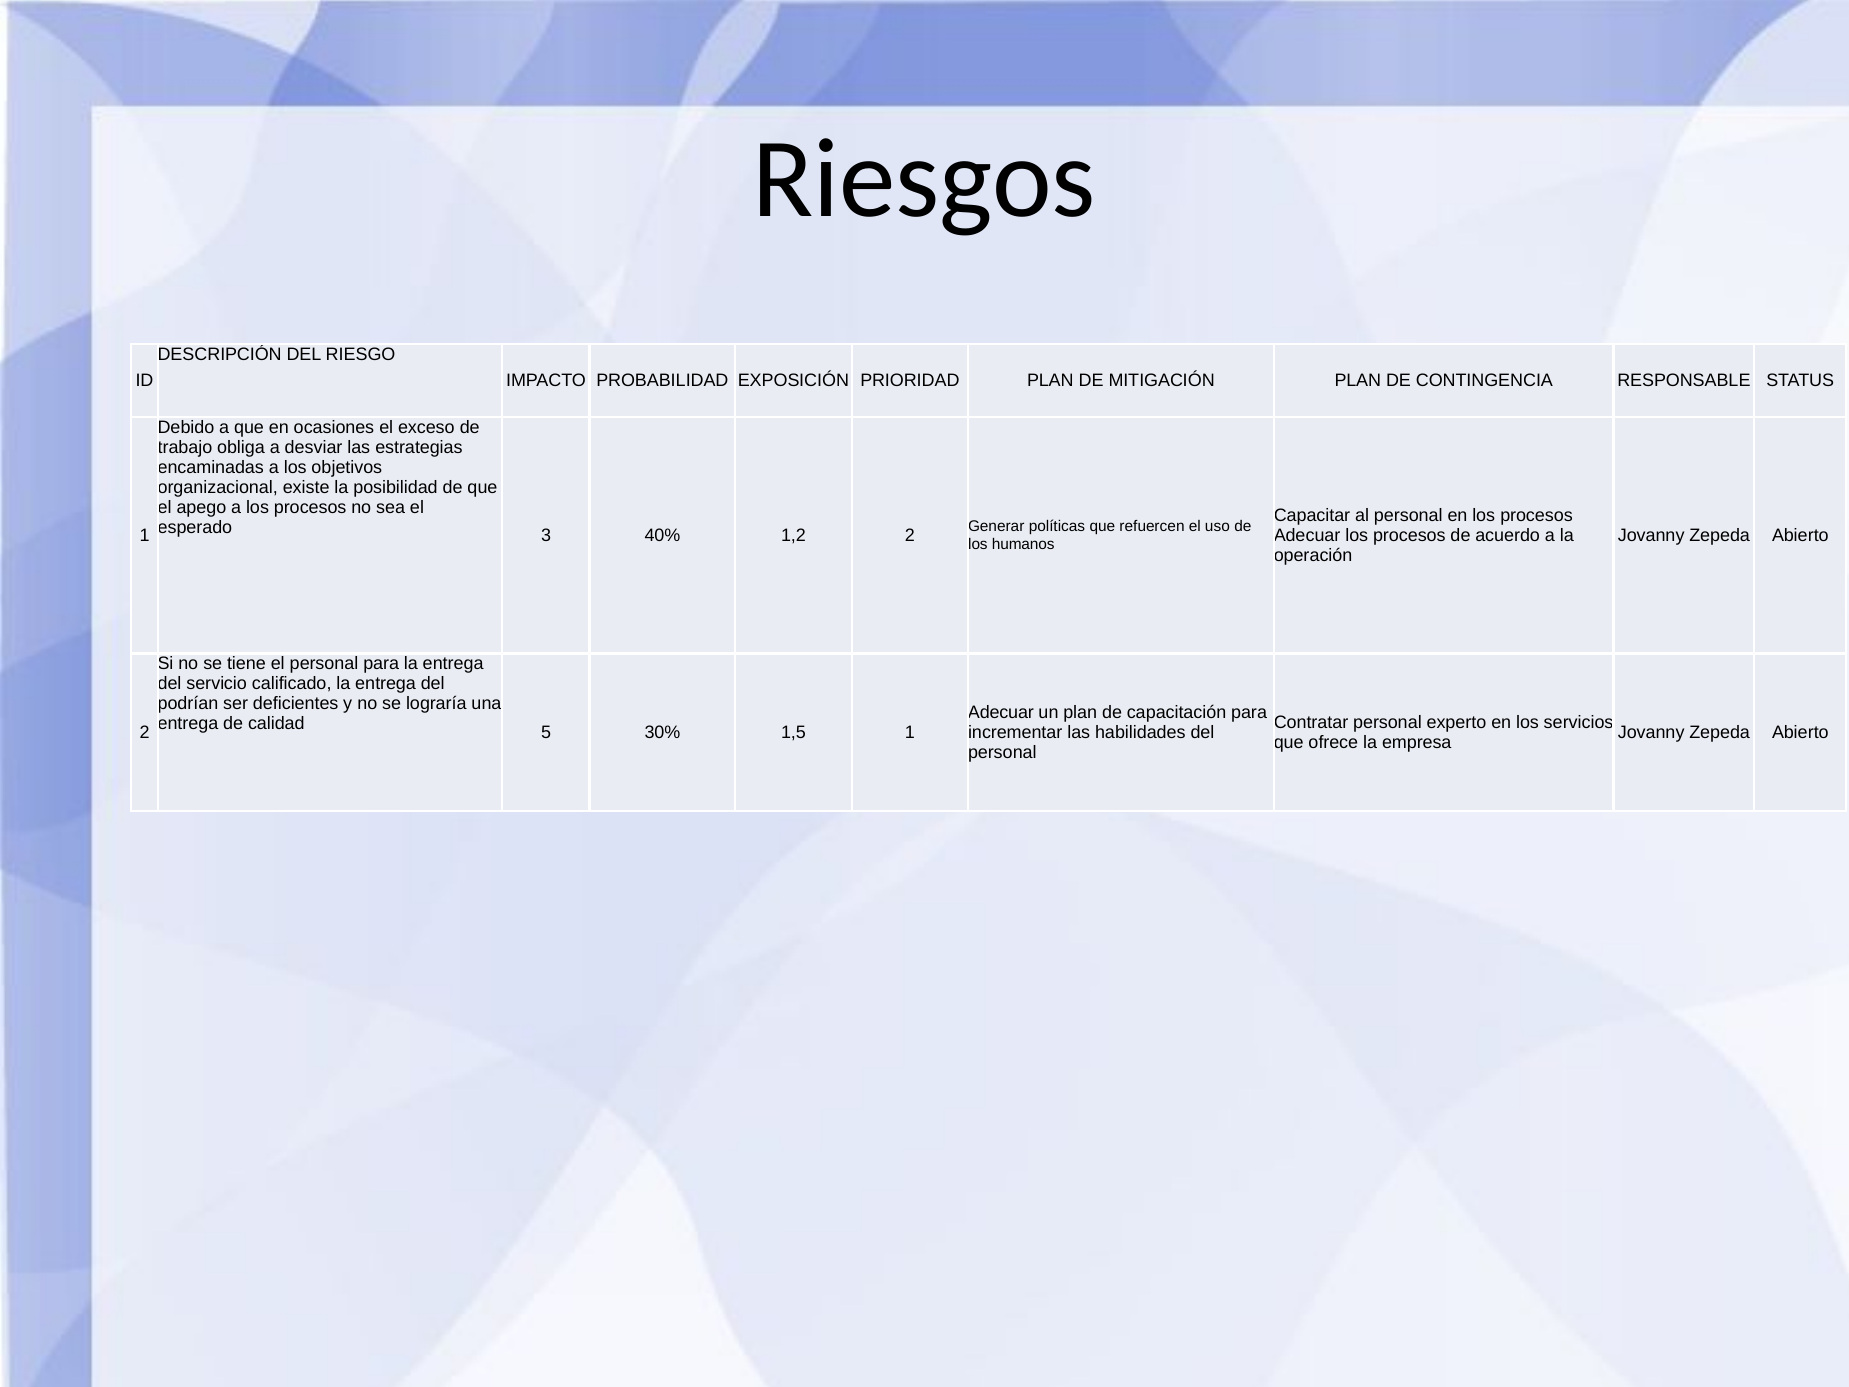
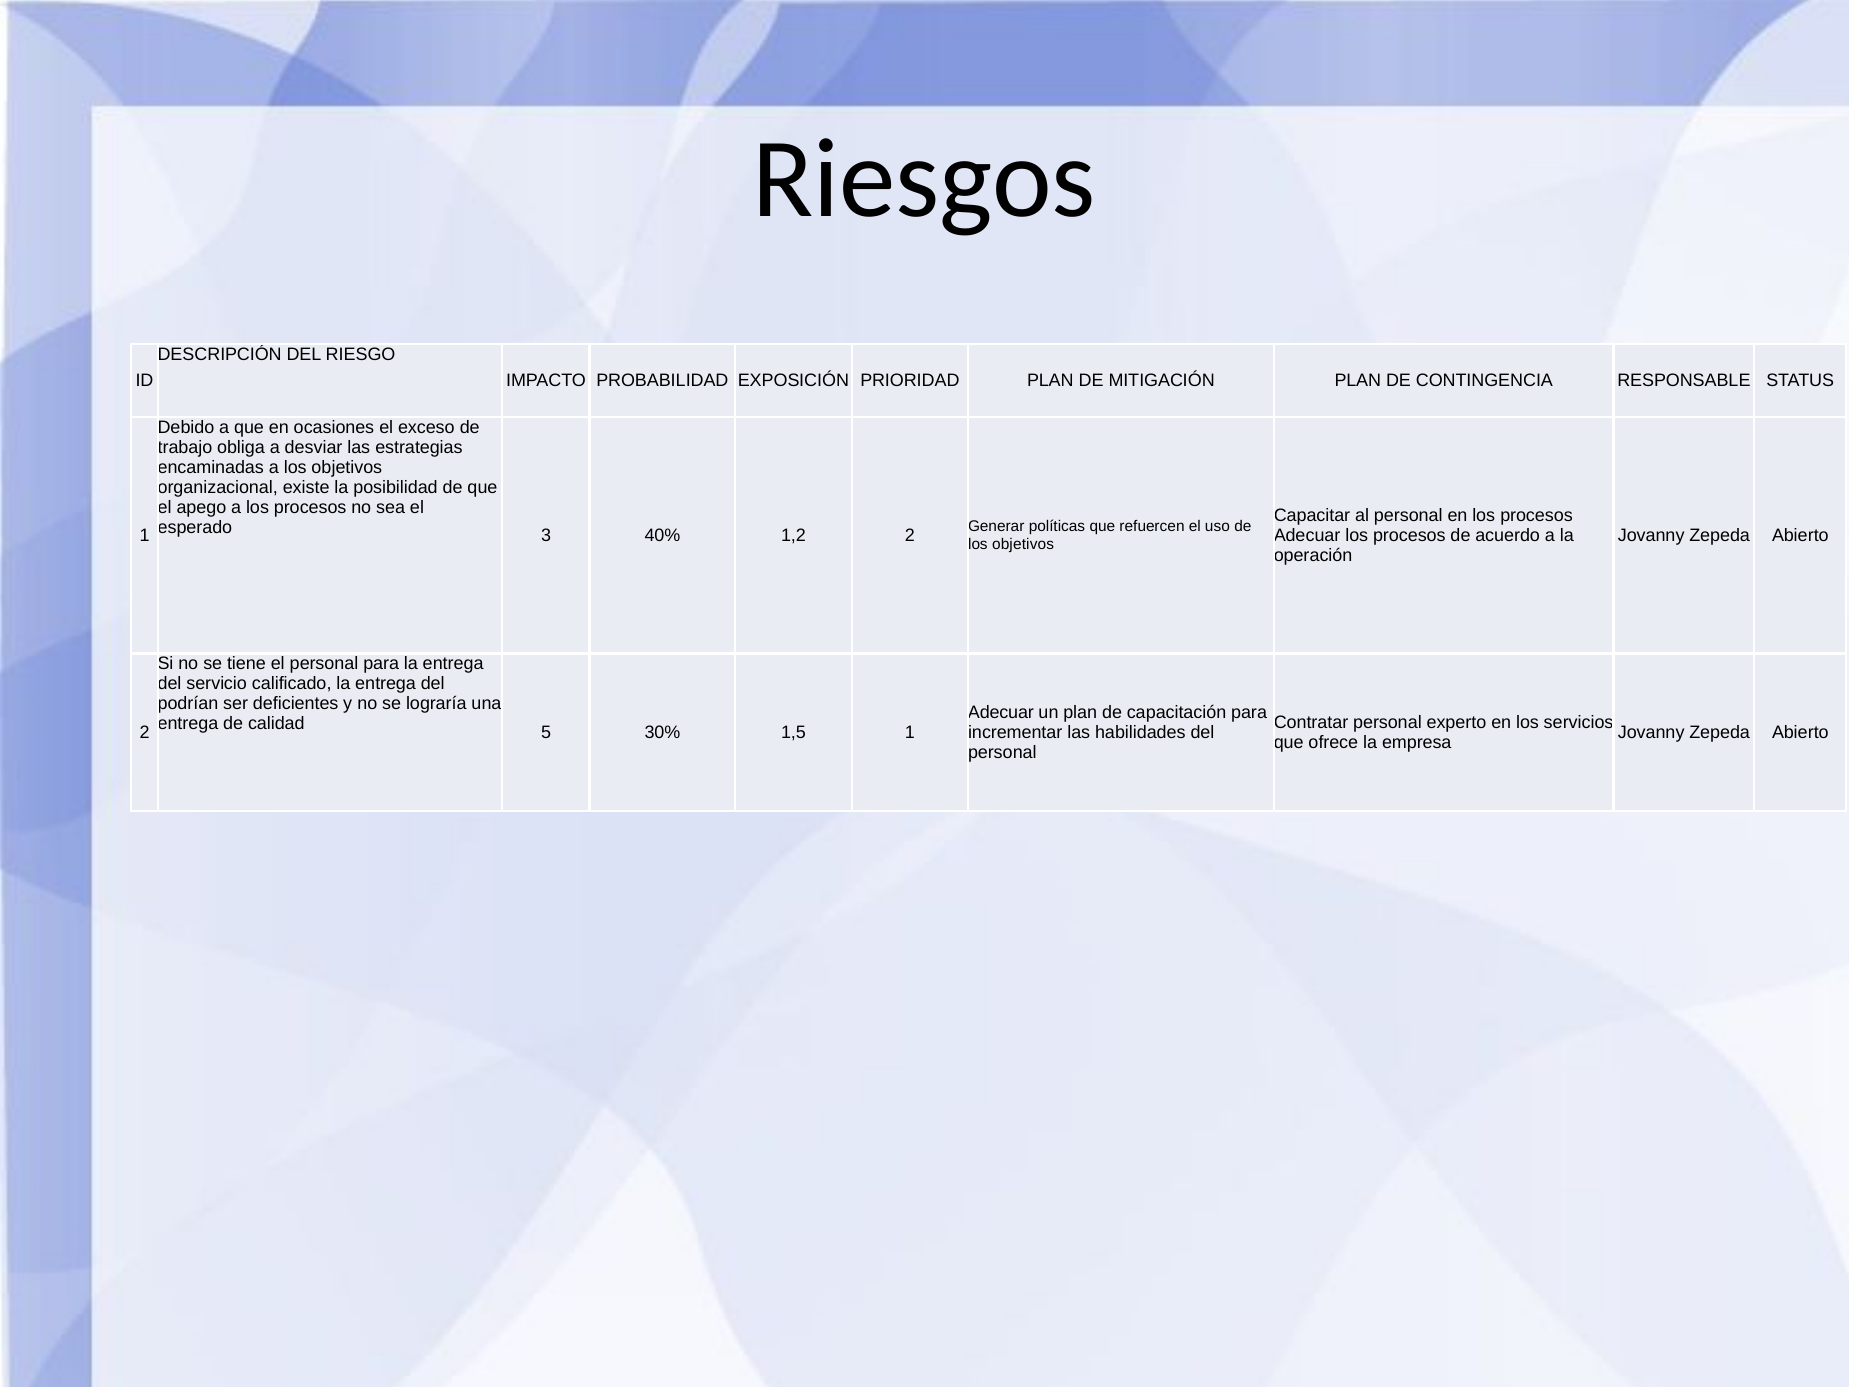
humanos at (1023, 544): humanos -> objetivos
